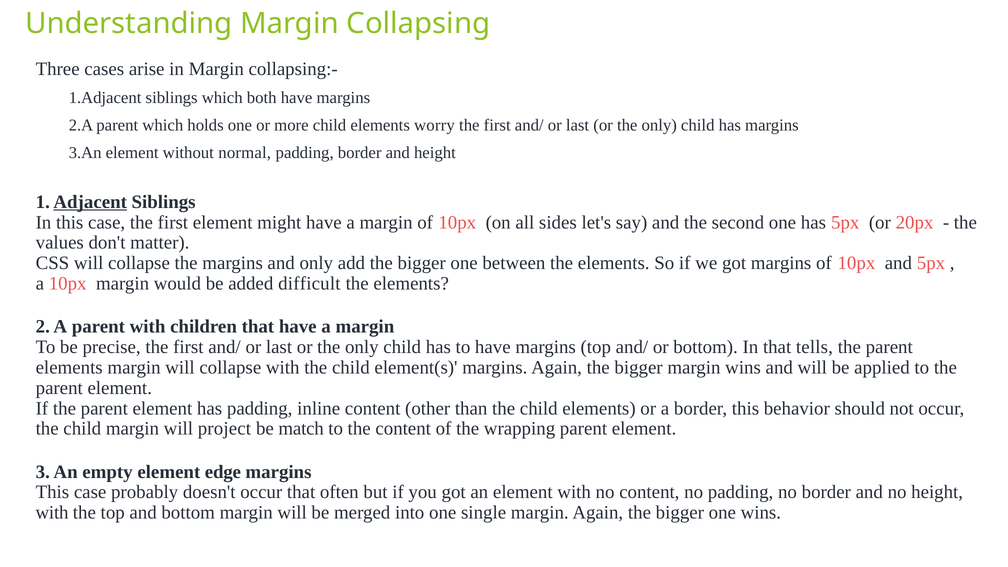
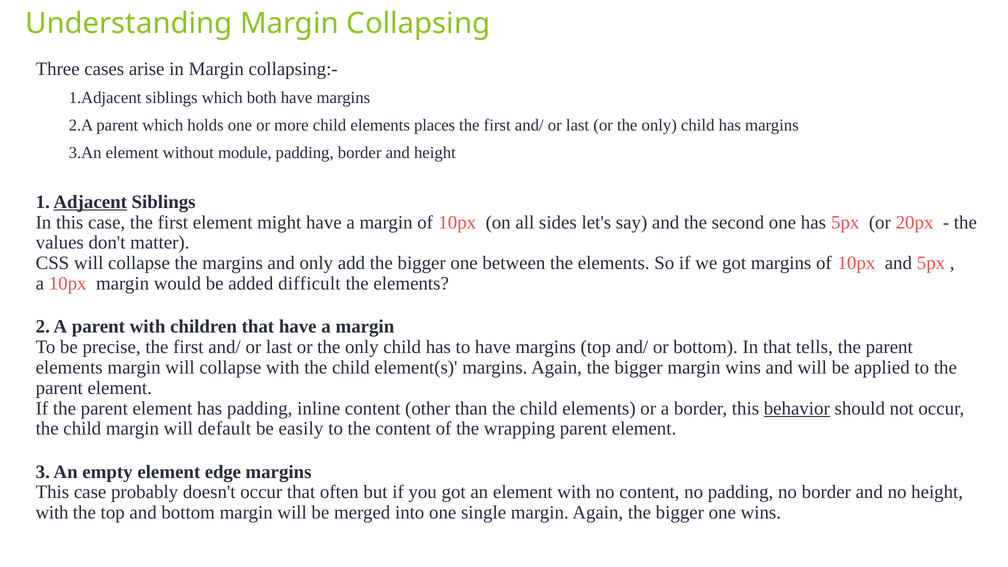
worry: worry -> places
normal: normal -> module
behavior underline: none -> present
project: project -> default
match: match -> easily
